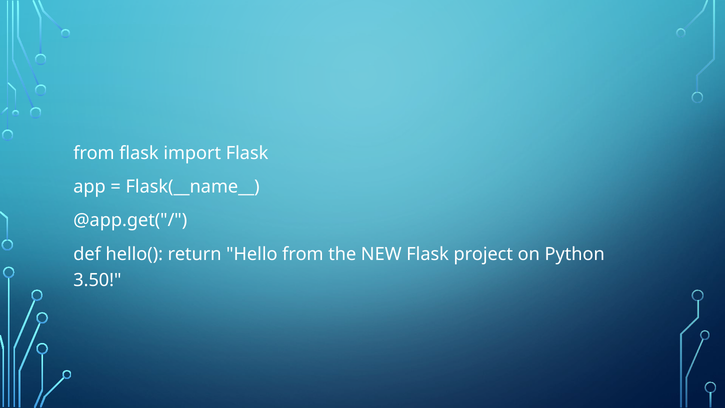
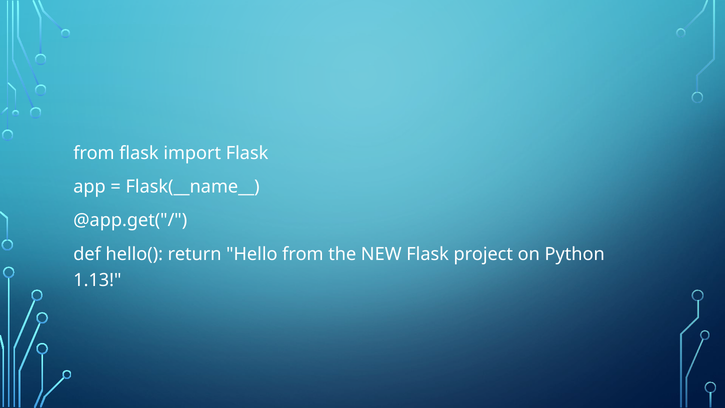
3.50: 3.50 -> 1.13
